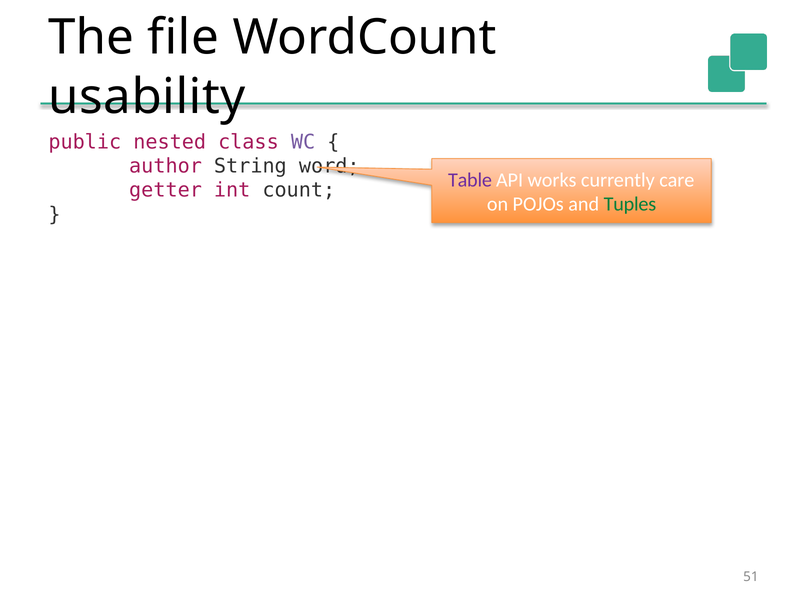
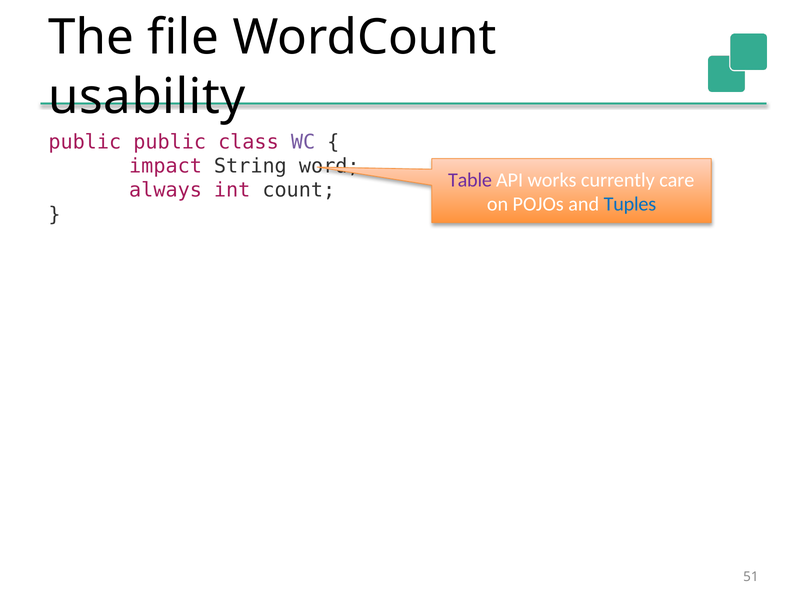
public nested: nested -> public
author: author -> impact
getter: getter -> always
Tuples colour: green -> blue
